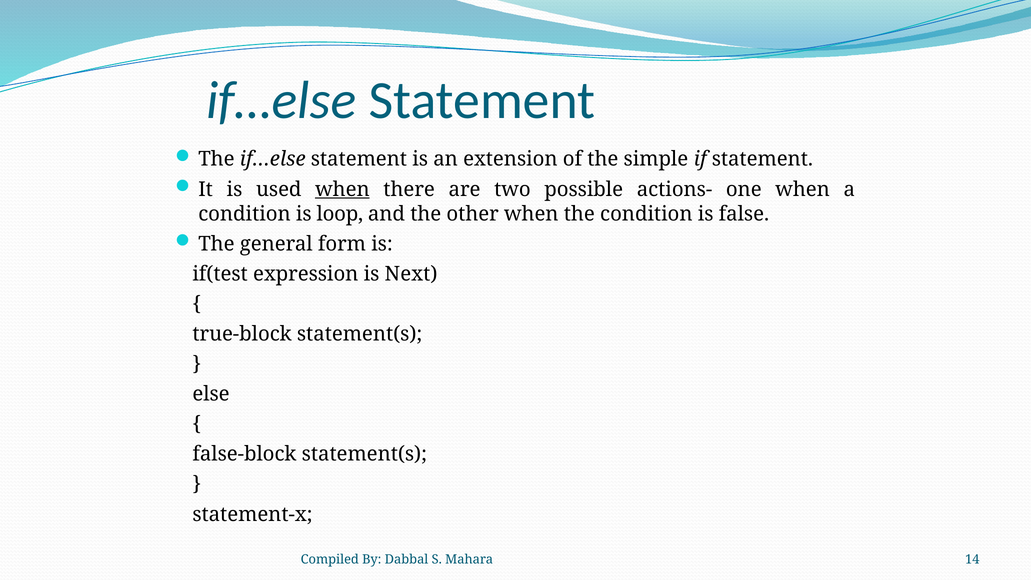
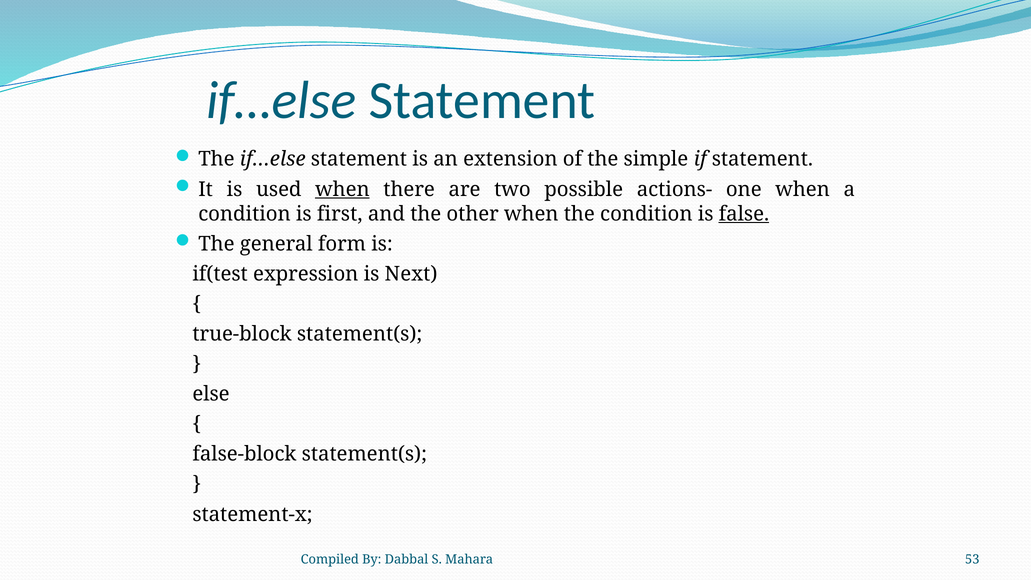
loop: loop -> first
false underline: none -> present
14: 14 -> 53
